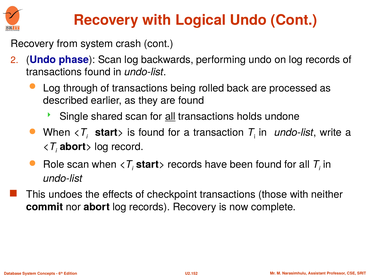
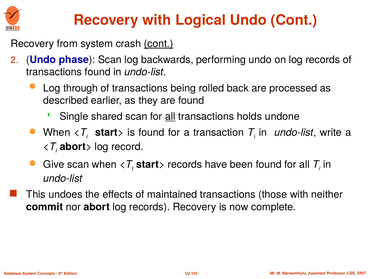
cont at (159, 44) underline: none -> present
Role: Role -> Give
checkpoint: checkpoint -> maintained
